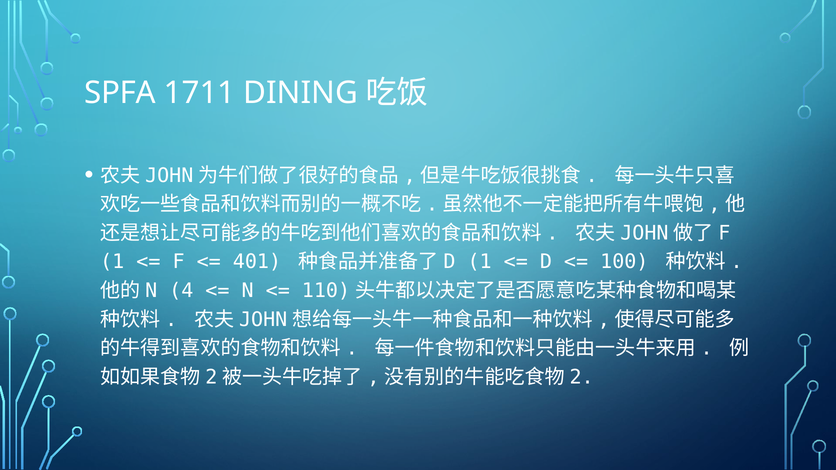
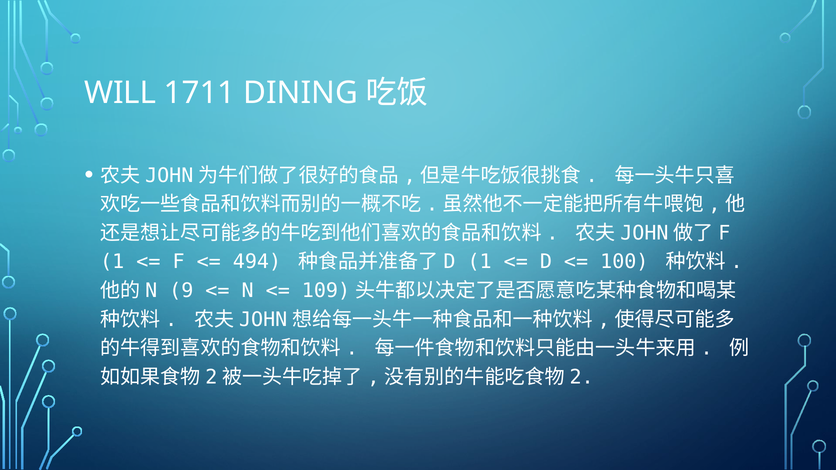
SPFA: SPFA -> WILL
401: 401 -> 494
4: 4 -> 9
110: 110 -> 109
